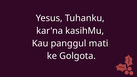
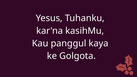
mati: mati -> kaya
